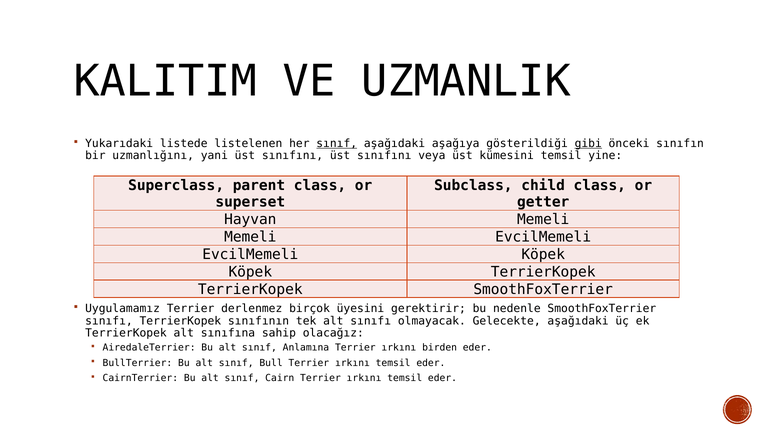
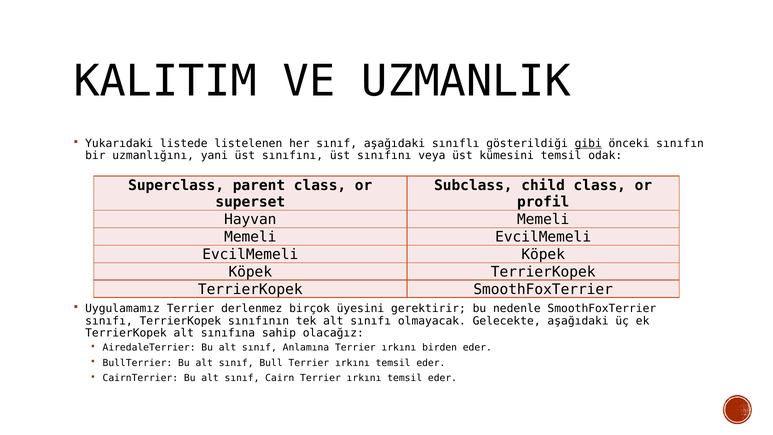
sınıf at (337, 143) underline: present -> none
aşağıya: aşağıya -> sınıflı
yine: yine -> odak
getter: getter -> profil
